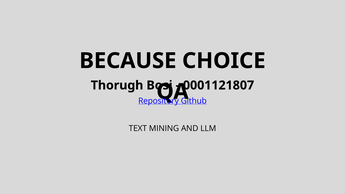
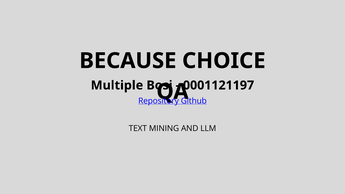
Thorugh: Thorugh -> Multiple
0001121807: 0001121807 -> 0001121197
